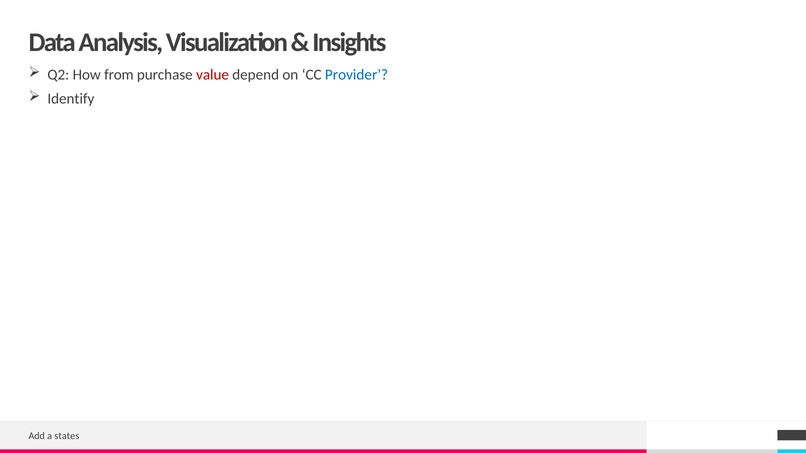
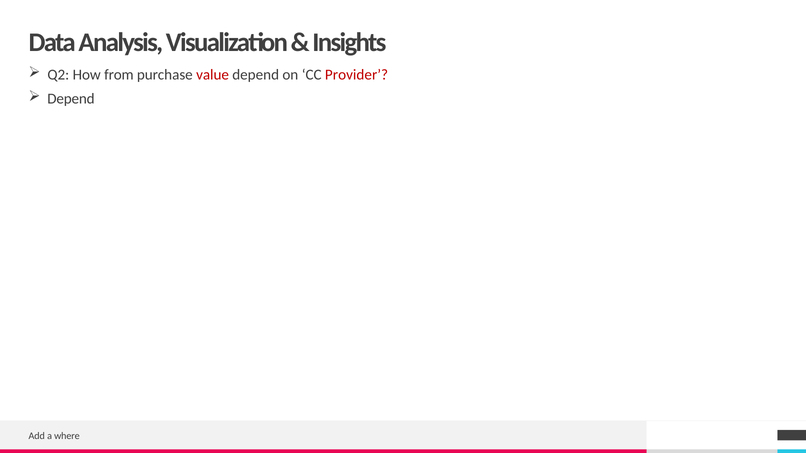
Provider colour: blue -> red
Identify at (71, 99): Identify -> Depend
states: states -> where
